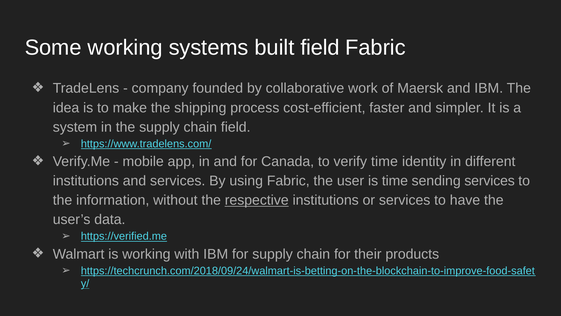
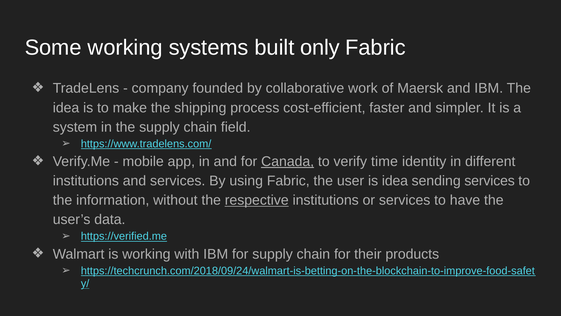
built field: field -> only
Canada underline: none -> present
is time: time -> idea
